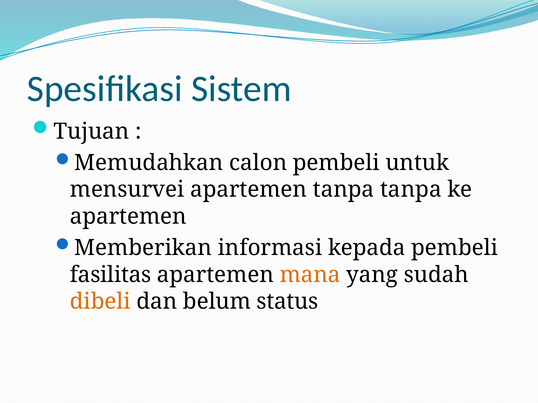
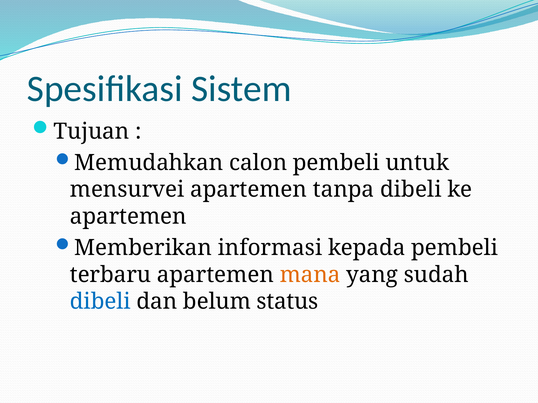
tanpa tanpa: tanpa -> dibeli
fasilitas: fasilitas -> terbaru
dibeli at (100, 302) colour: orange -> blue
